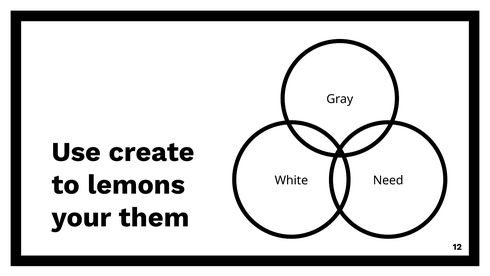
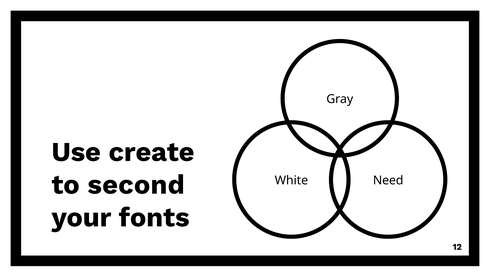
lemons: lemons -> second
them: them -> fonts
